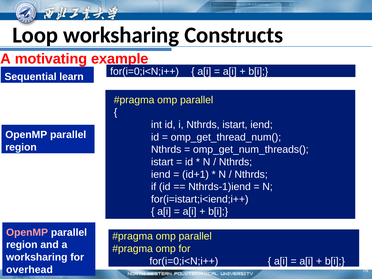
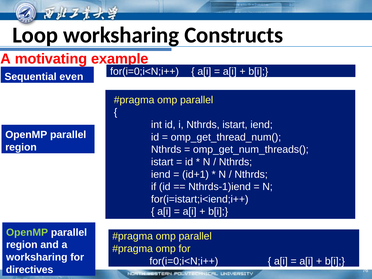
learn: learn -> even
OpenMP at (27, 232) colour: pink -> light green
overhead: overhead -> directives
